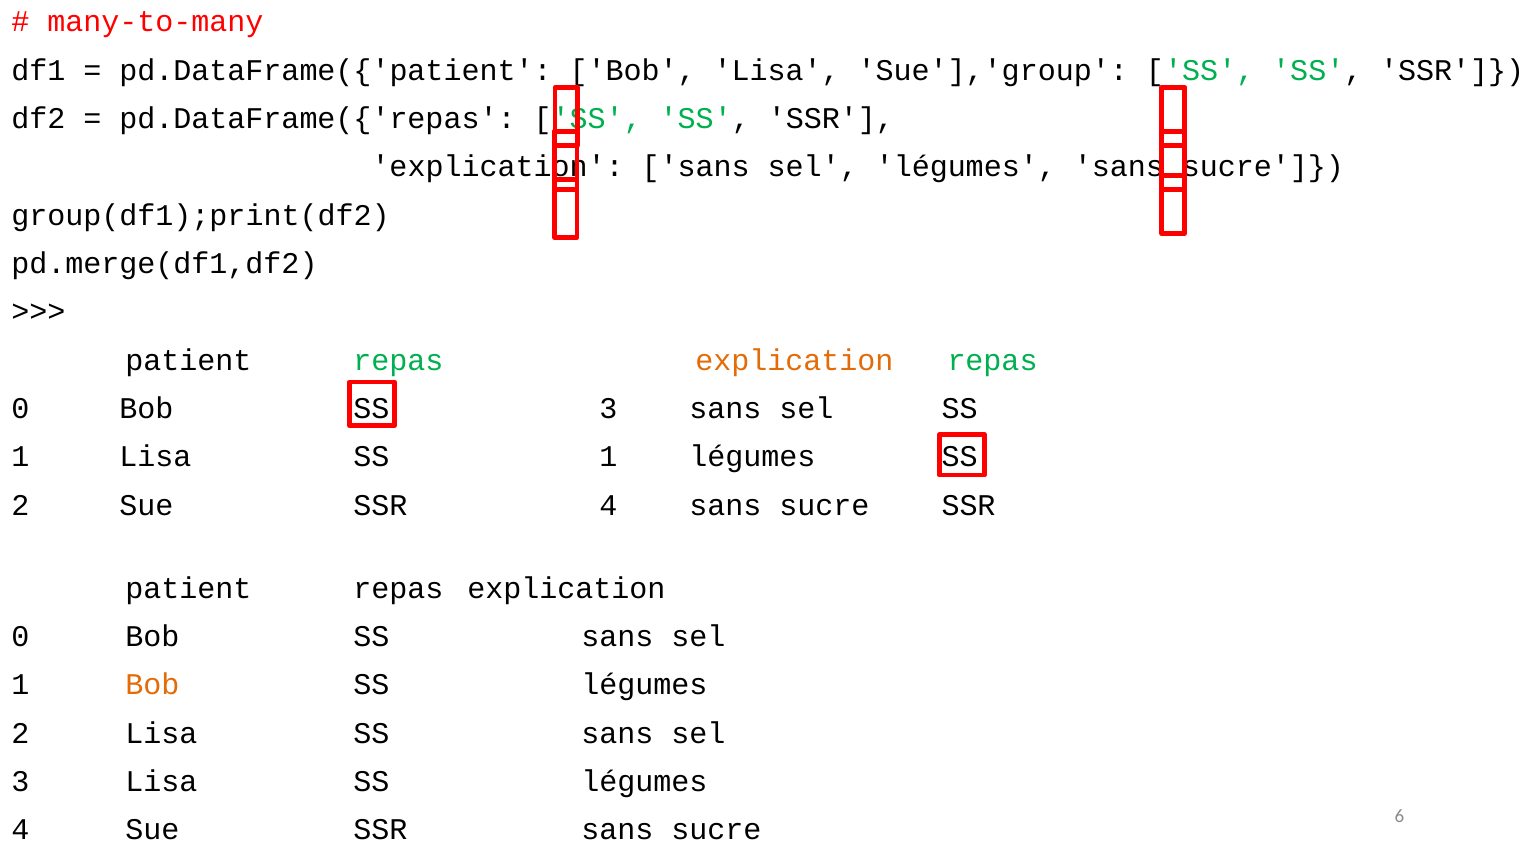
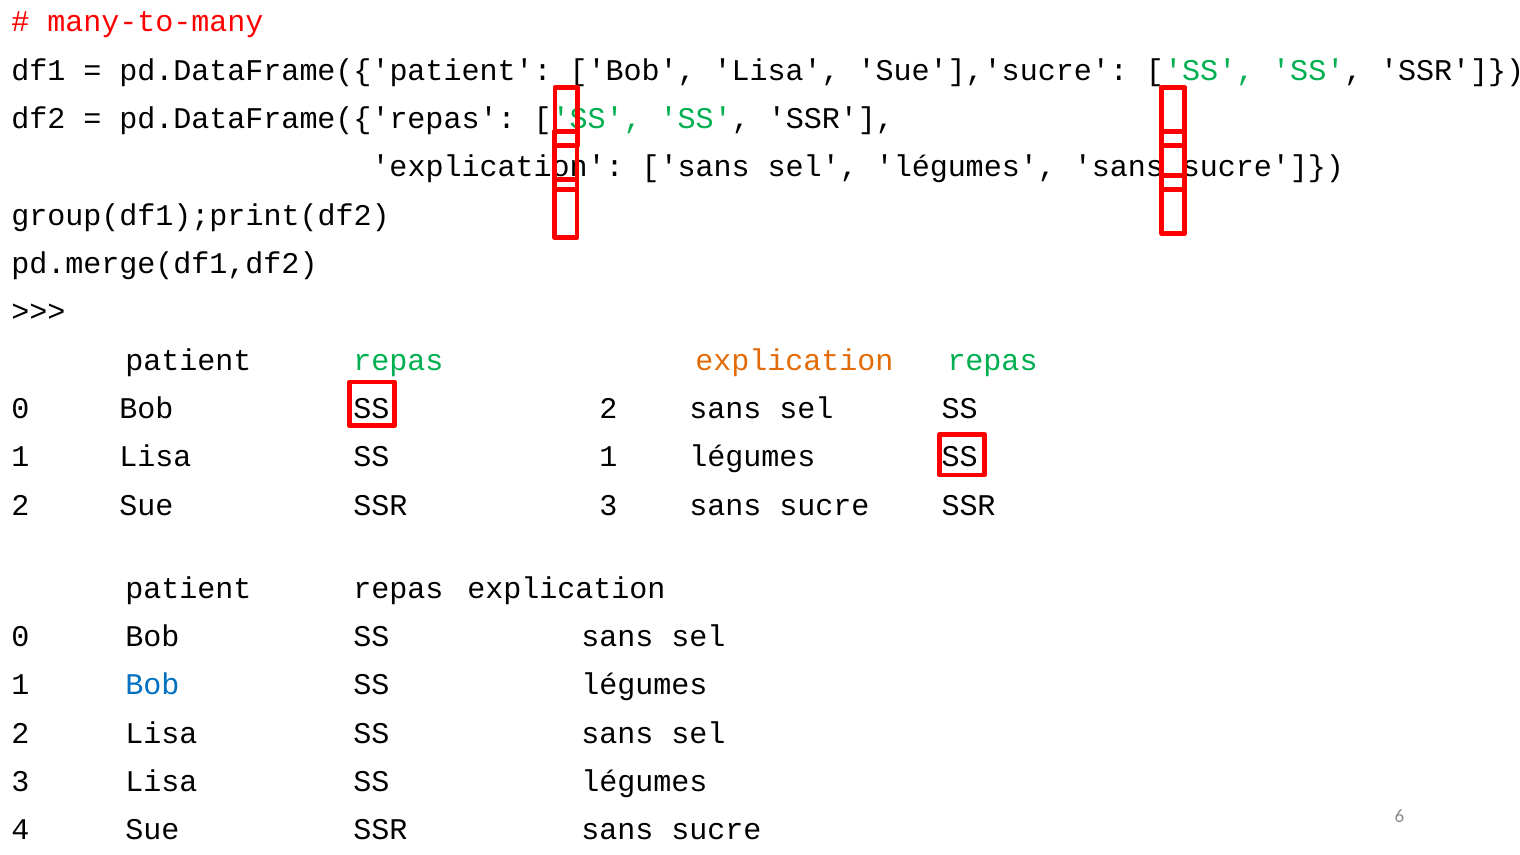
Sue'],'group: Sue'],'group -> Sue'],'sucre
3 at (608, 408): 3 -> 2
SSR 4: 4 -> 3
Bob at (152, 685) colour: orange -> blue
